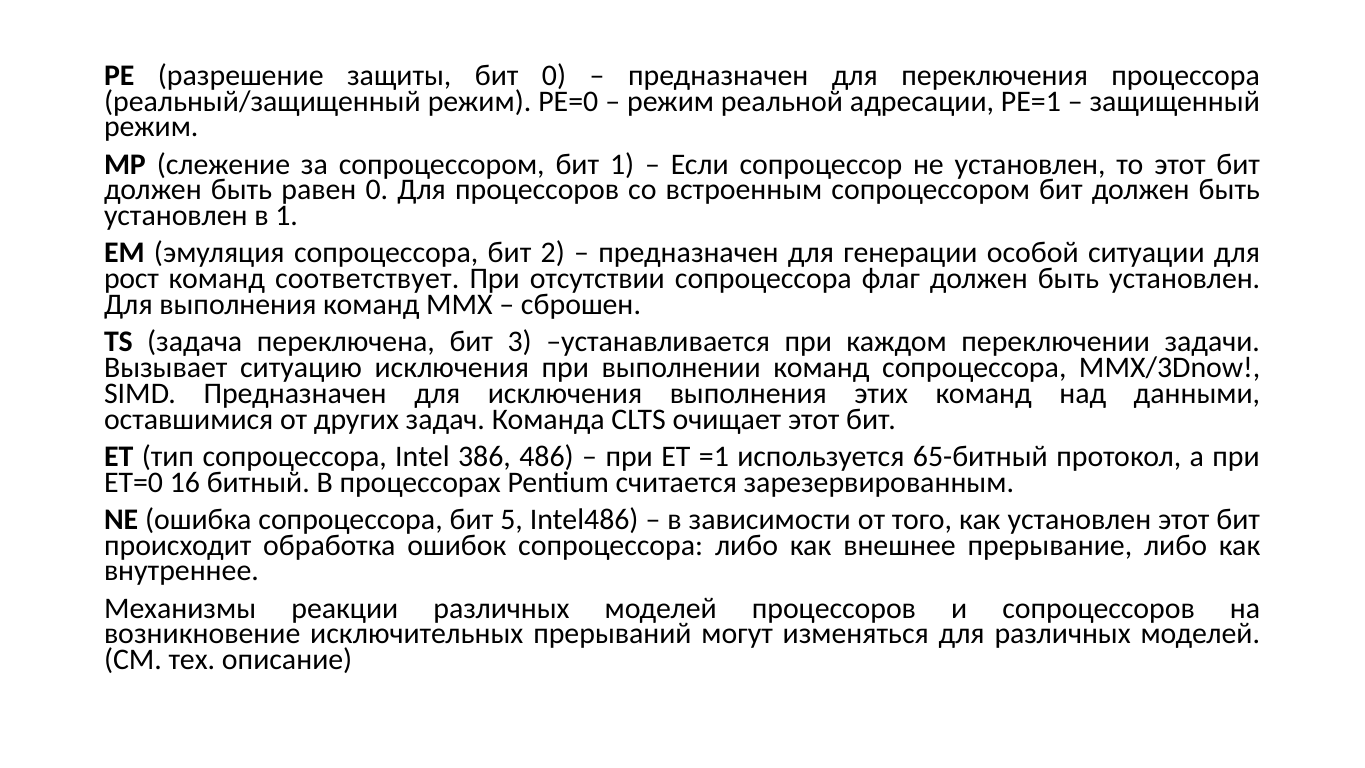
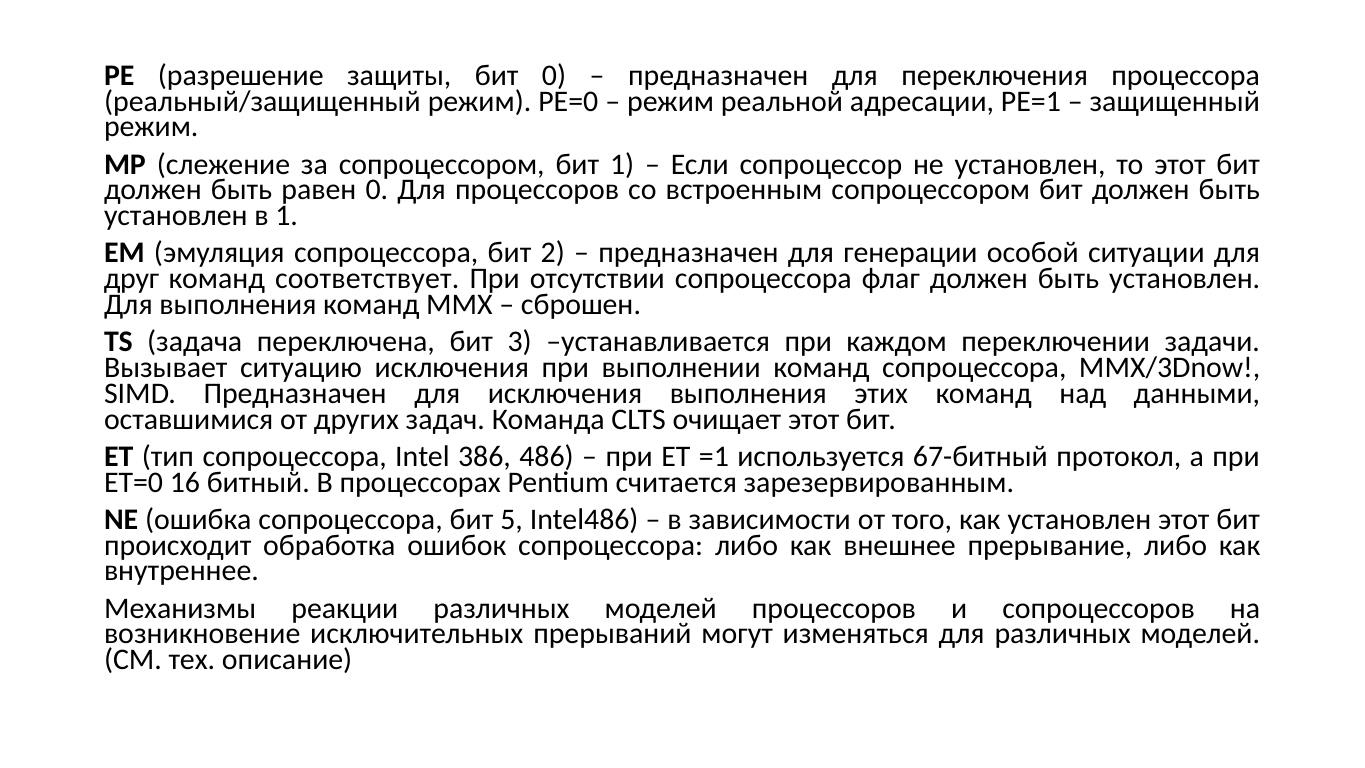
рост: рост -> друг
65-битный: 65-битный -> 67-битный
